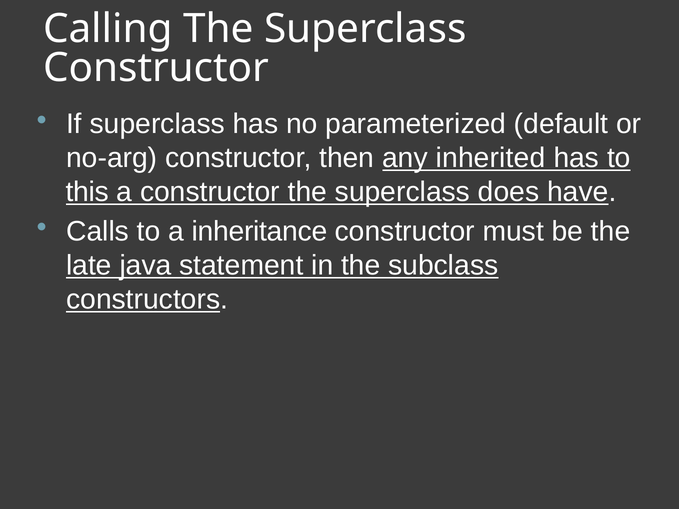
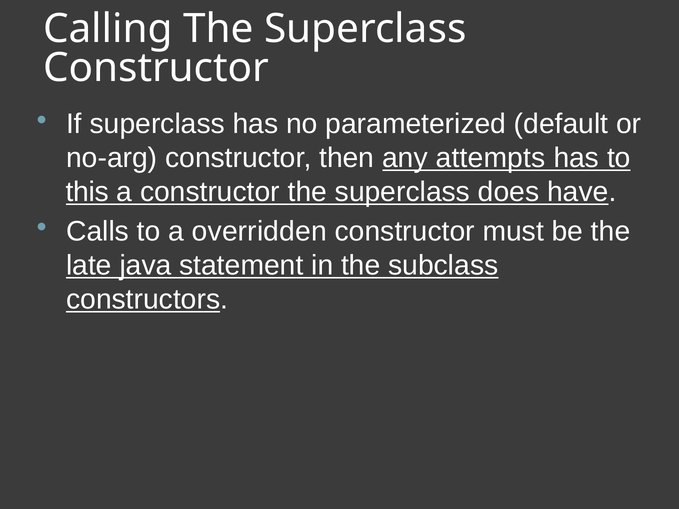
inherited: inherited -> attempts
inheritance: inheritance -> overridden
